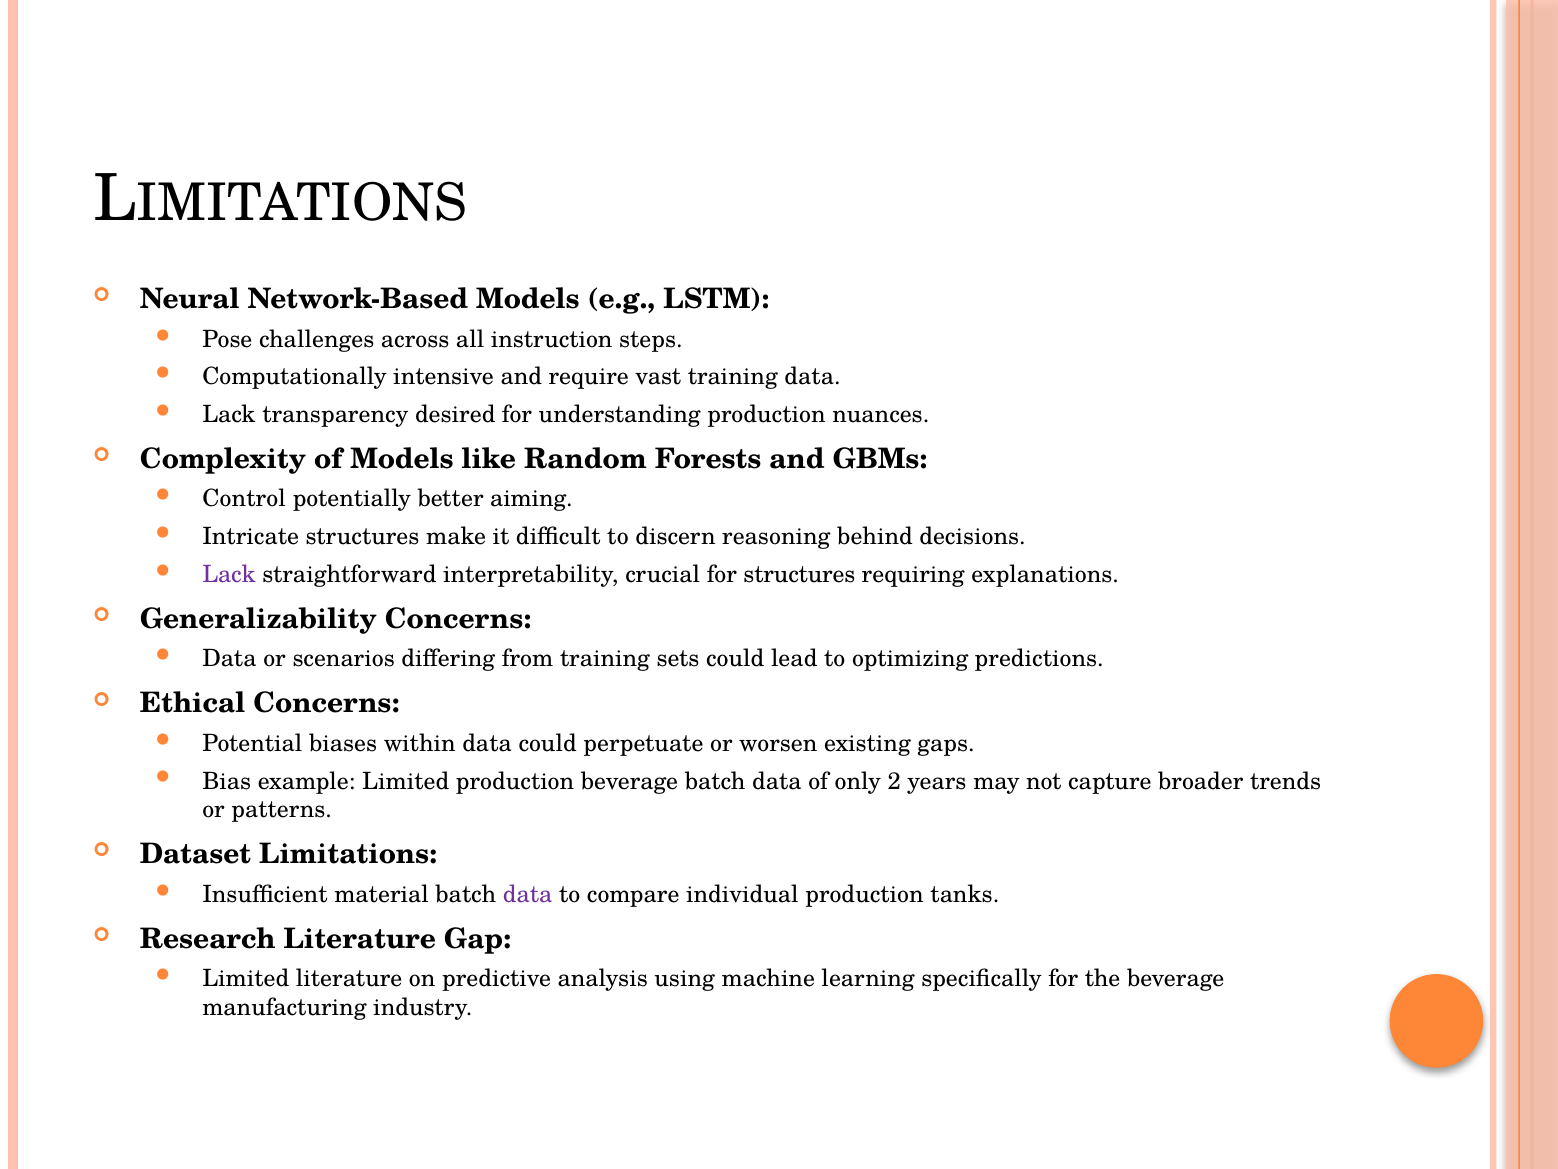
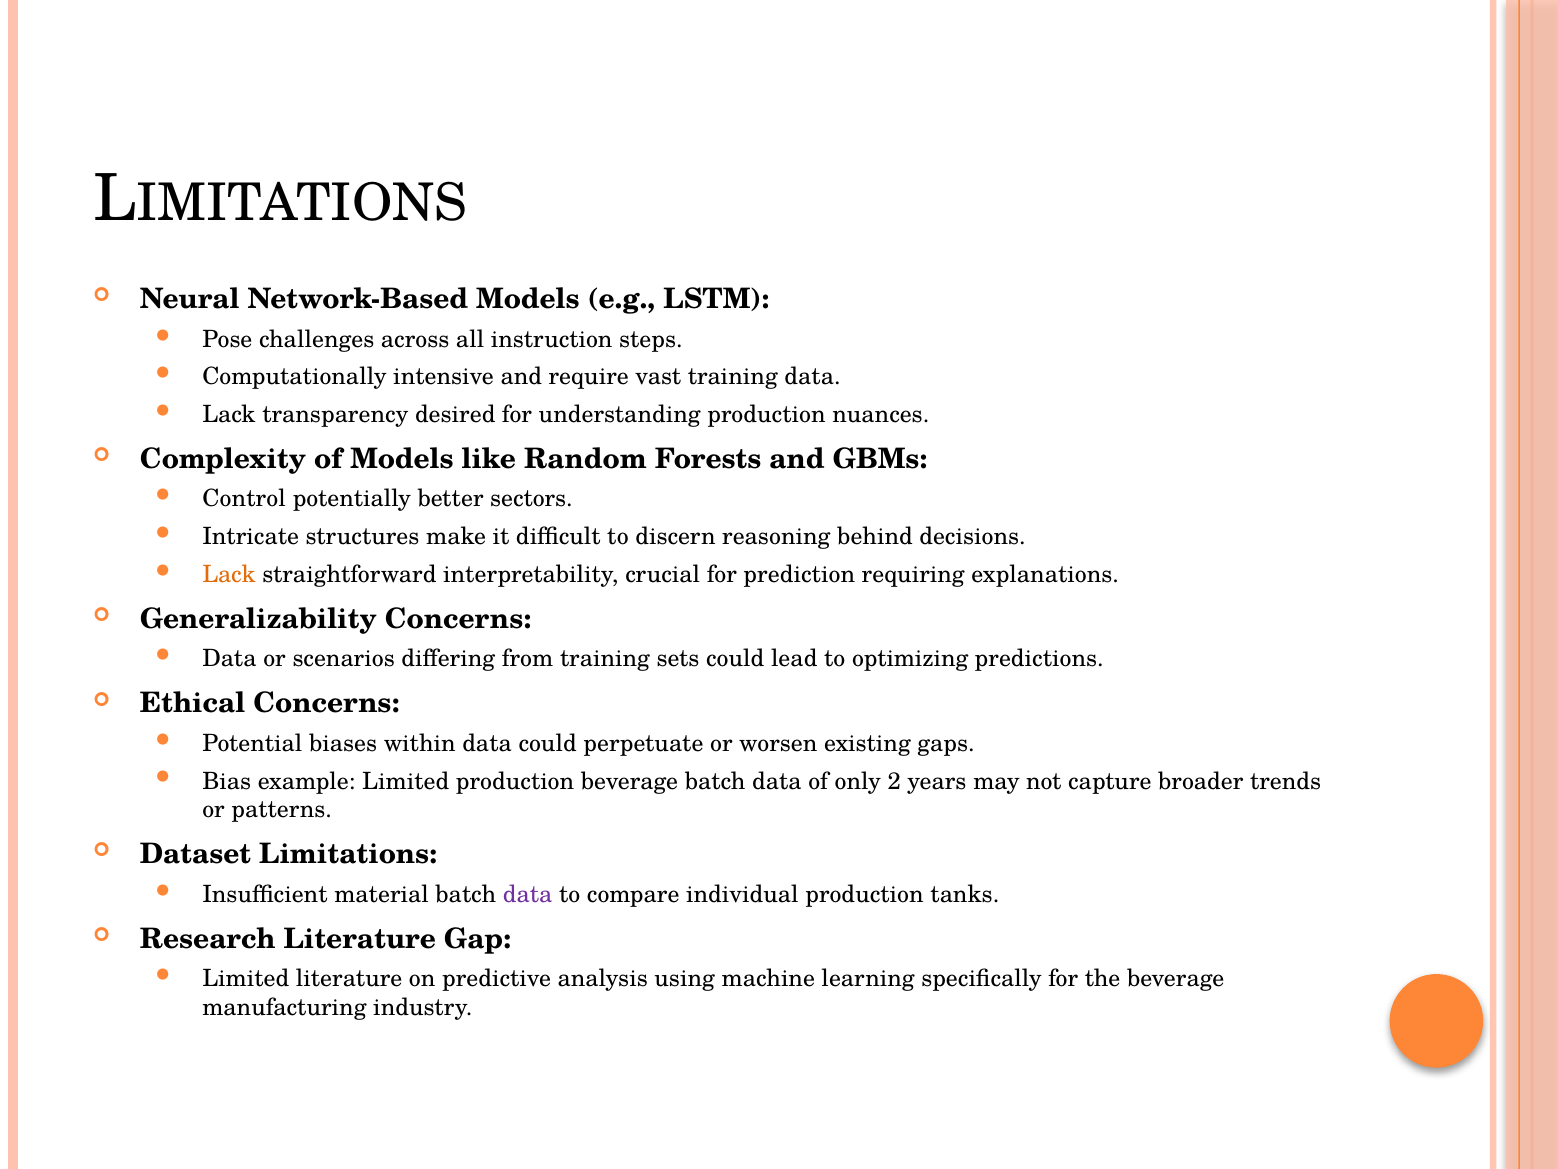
aiming: aiming -> sectors
Lack at (229, 574) colour: purple -> orange
for structures: structures -> prediction
